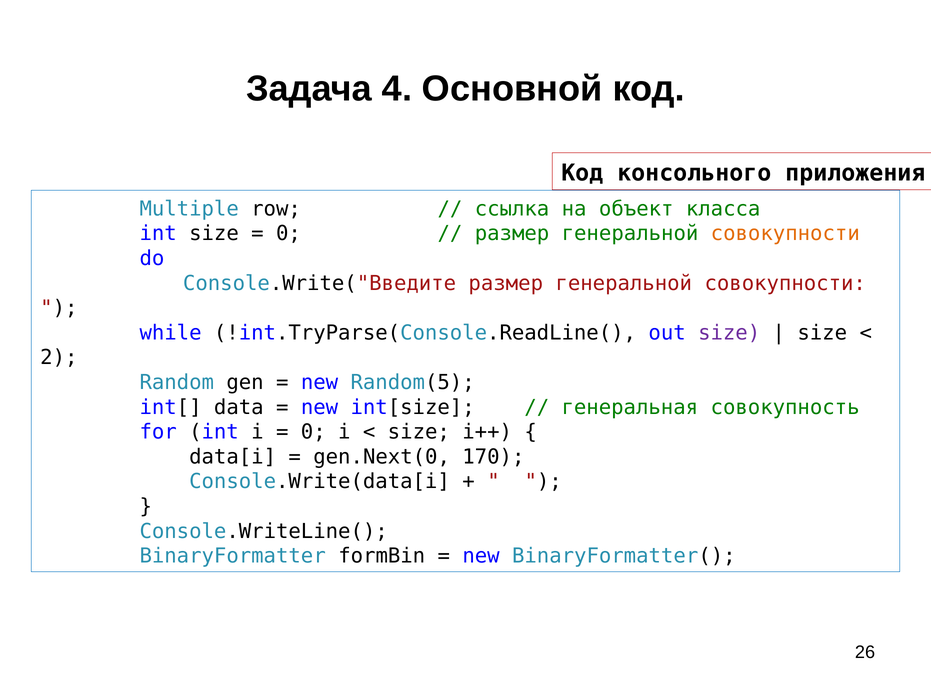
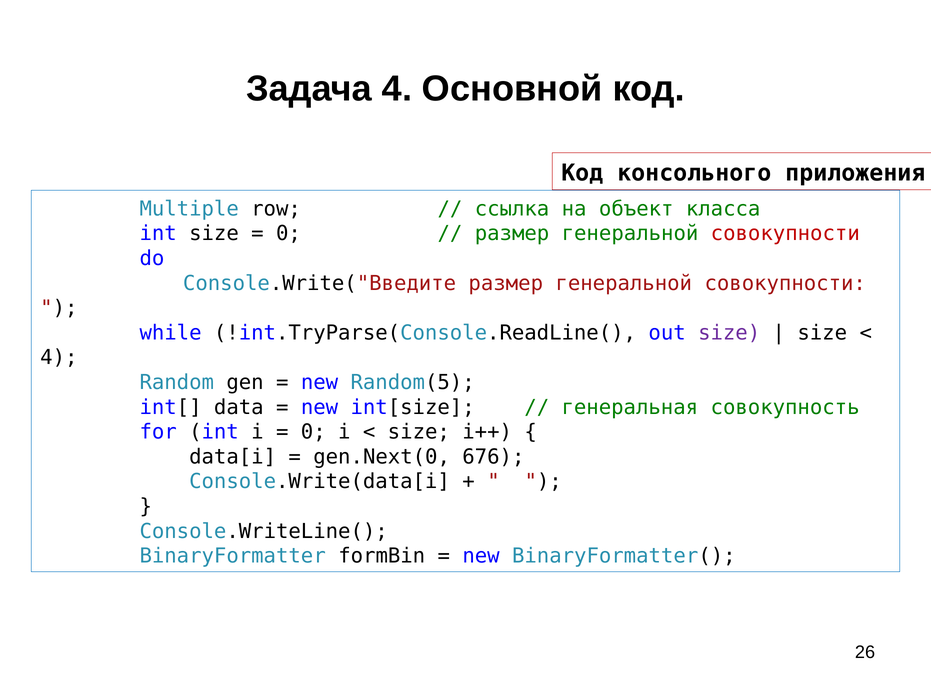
совокупности at (785, 234) colour: orange -> red
2 at (59, 358): 2 -> 4
170: 170 -> 676
